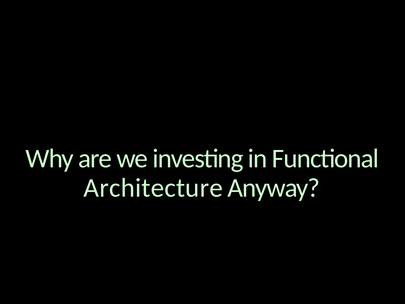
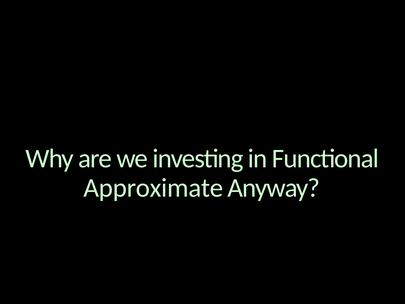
Architecture: Architecture -> Approximate
